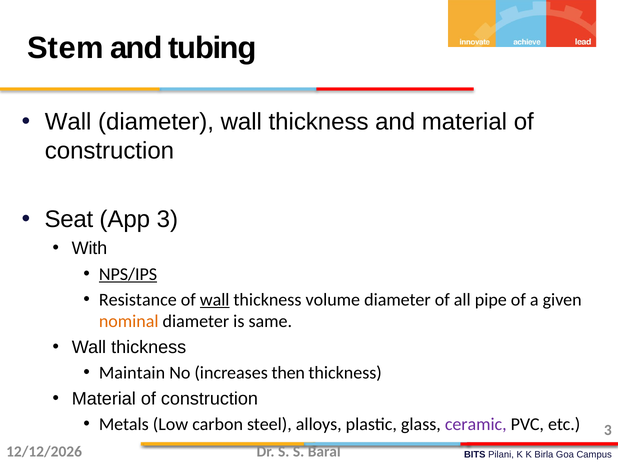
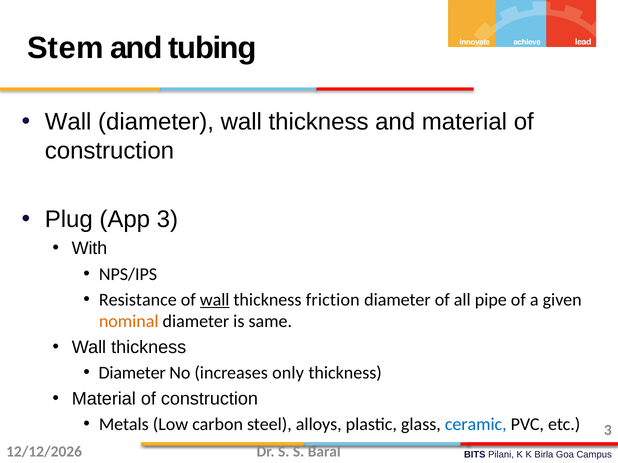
Seat: Seat -> Plug
NPS/IPS underline: present -> none
volume: volume -> friction
Maintain at (132, 373): Maintain -> Diameter
then: then -> only
ceramic colour: purple -> blue
